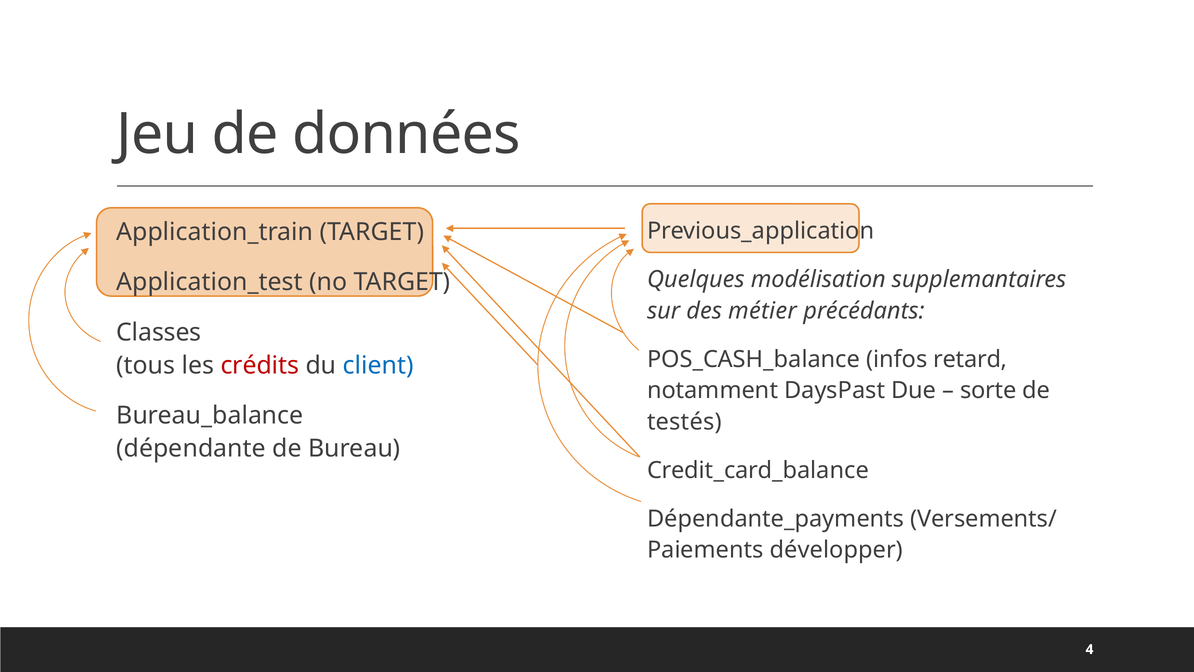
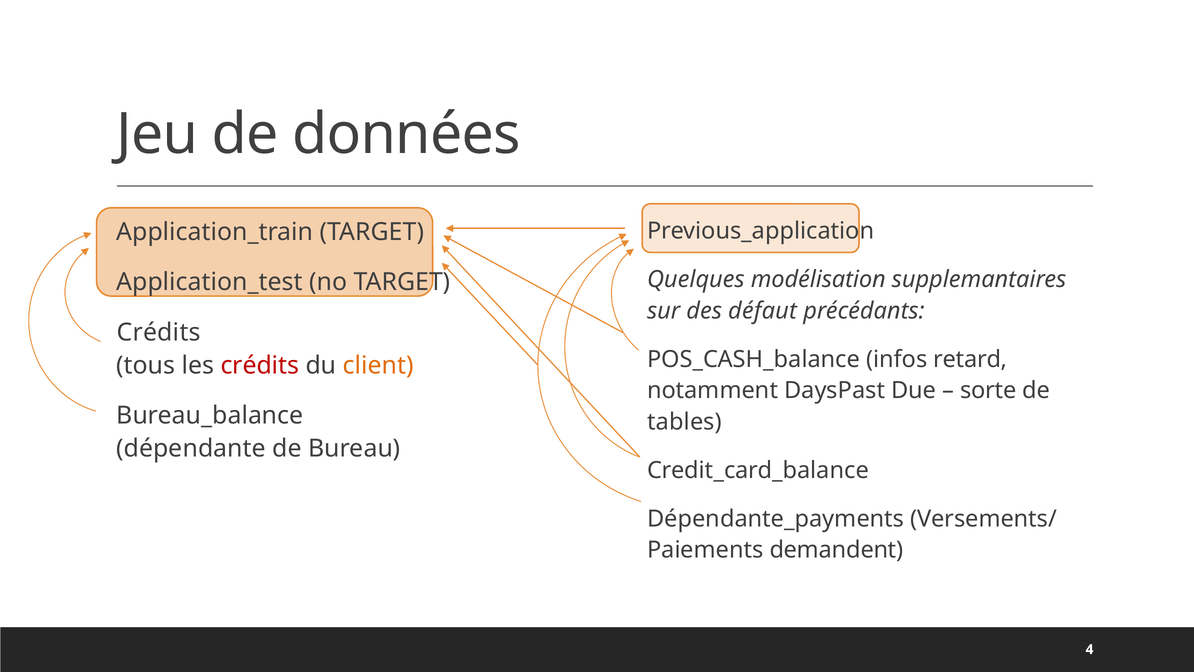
métier: métier -> défaut
Classes at (159, 332): Classes -> Crédits
client colour: blue -> orange
testés: testés -> tables
développer: développer -> demandent
